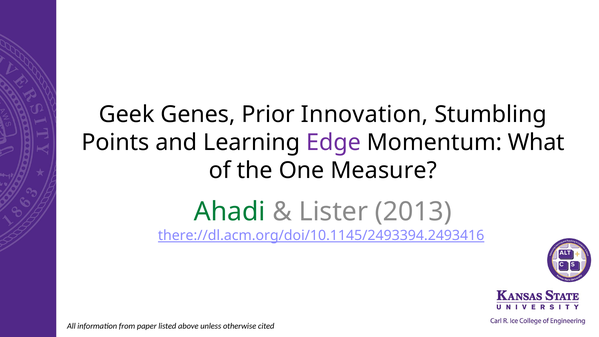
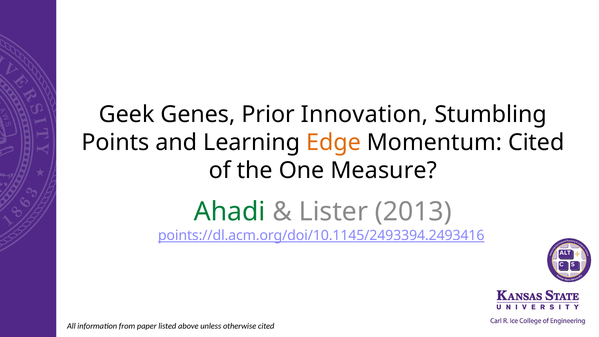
Edge colour: purple -> orange
Momentum What: What -> Cited
there://dl.acm.org/doi/10.1145/2493394.2493416: there://dl.acm.org/doi/10.1145/2493394.2493416 -> points://dl.acm.org/doi/10.1145/2493394.2493416
